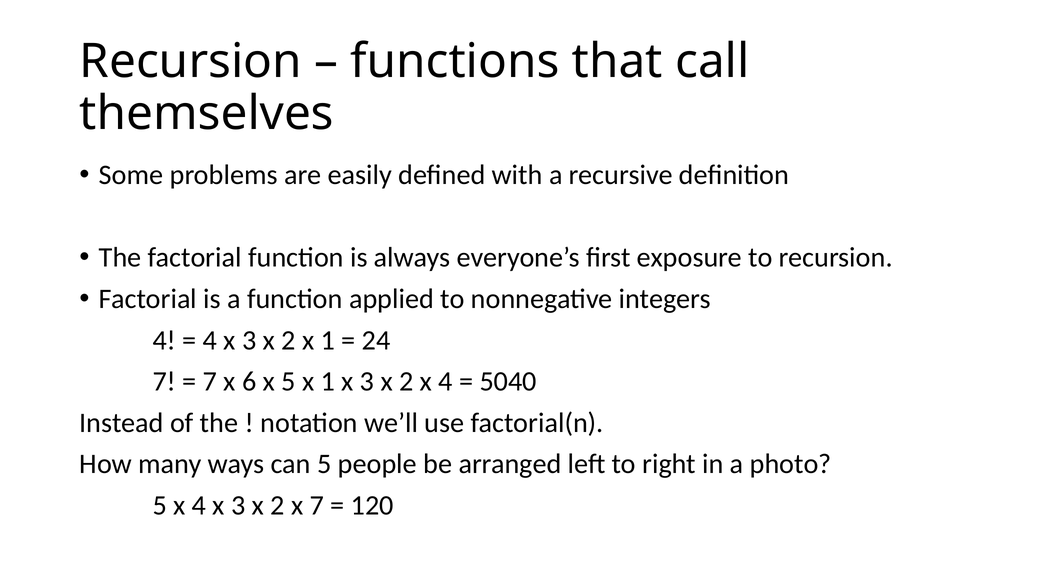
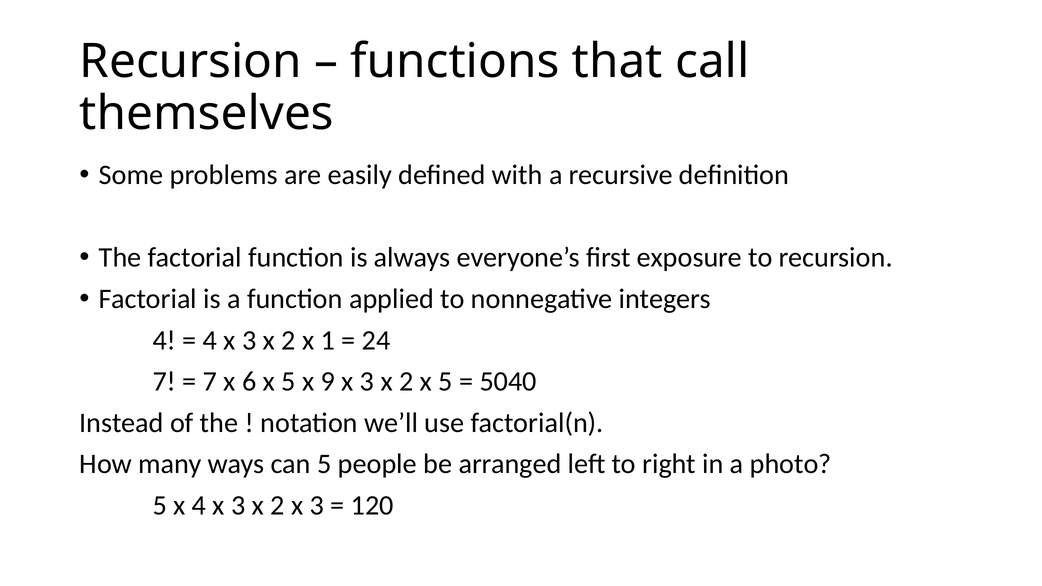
5 x 1: 1 -> 9
2 x 4: 4 -> 5
2 x 7: 7 -> 3
